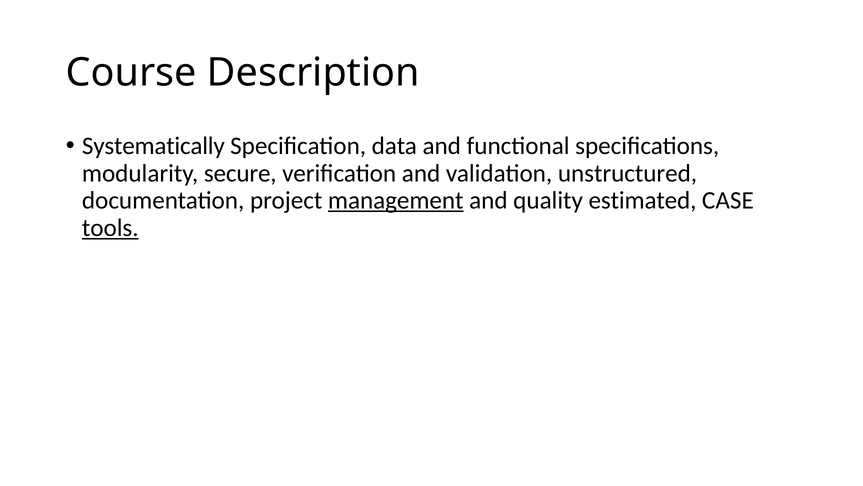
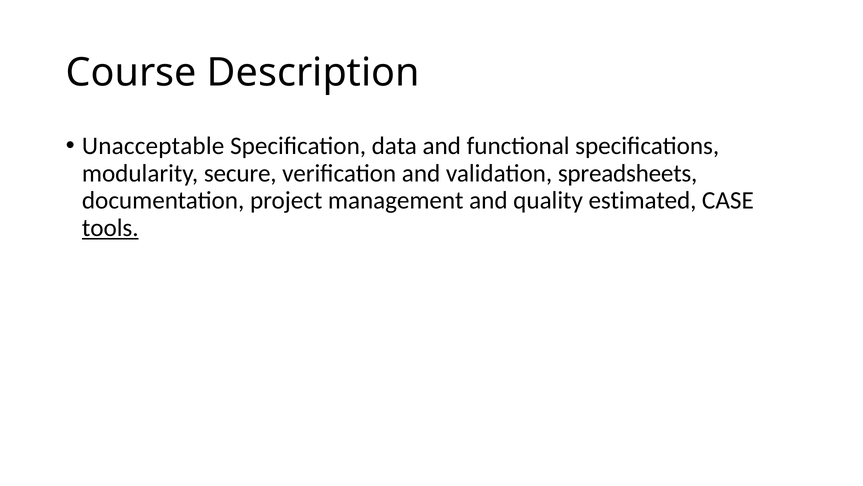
Systematically: Systematically -> Unacceptable
unstructured: unstructured -> spreadsheets
management underline: present -> none
